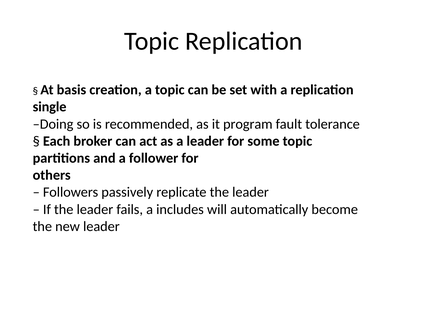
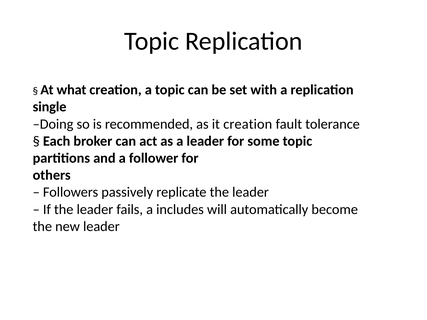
basis: basis -> what
it program: program -> creation
